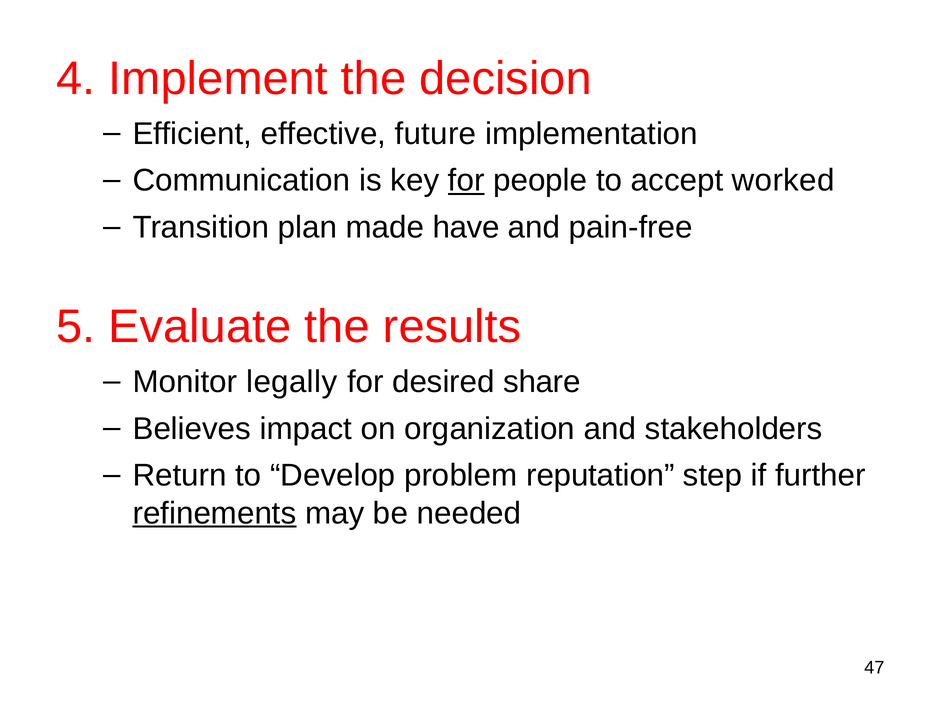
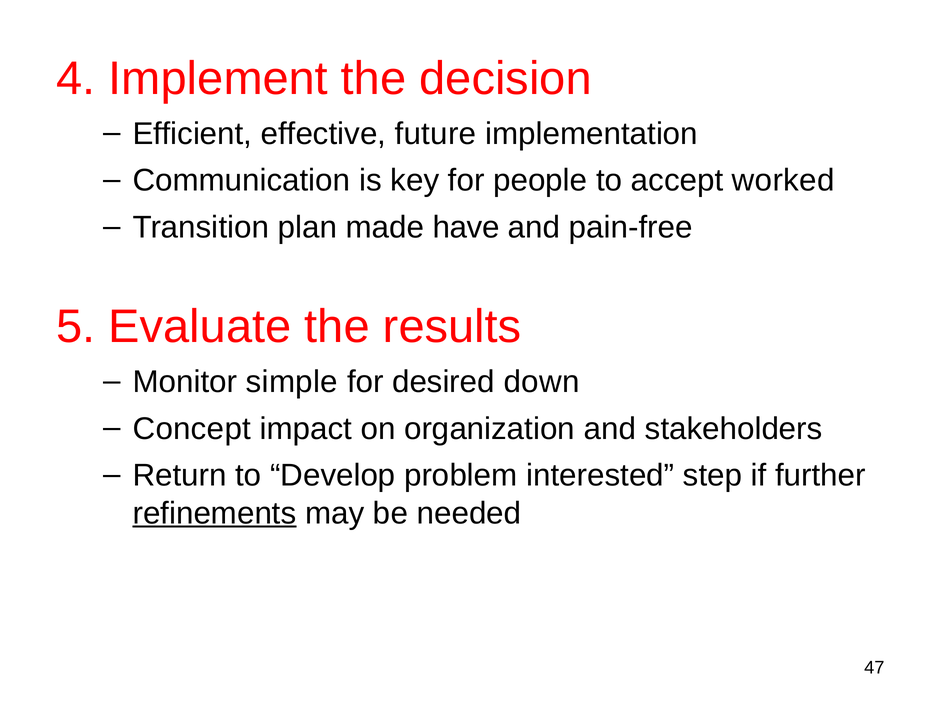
for at (466, 180) underline: present -> none
legally: legally -> simple
share: share -> down
Believes: Believes -> Concept
reputation: reputation -> interested
